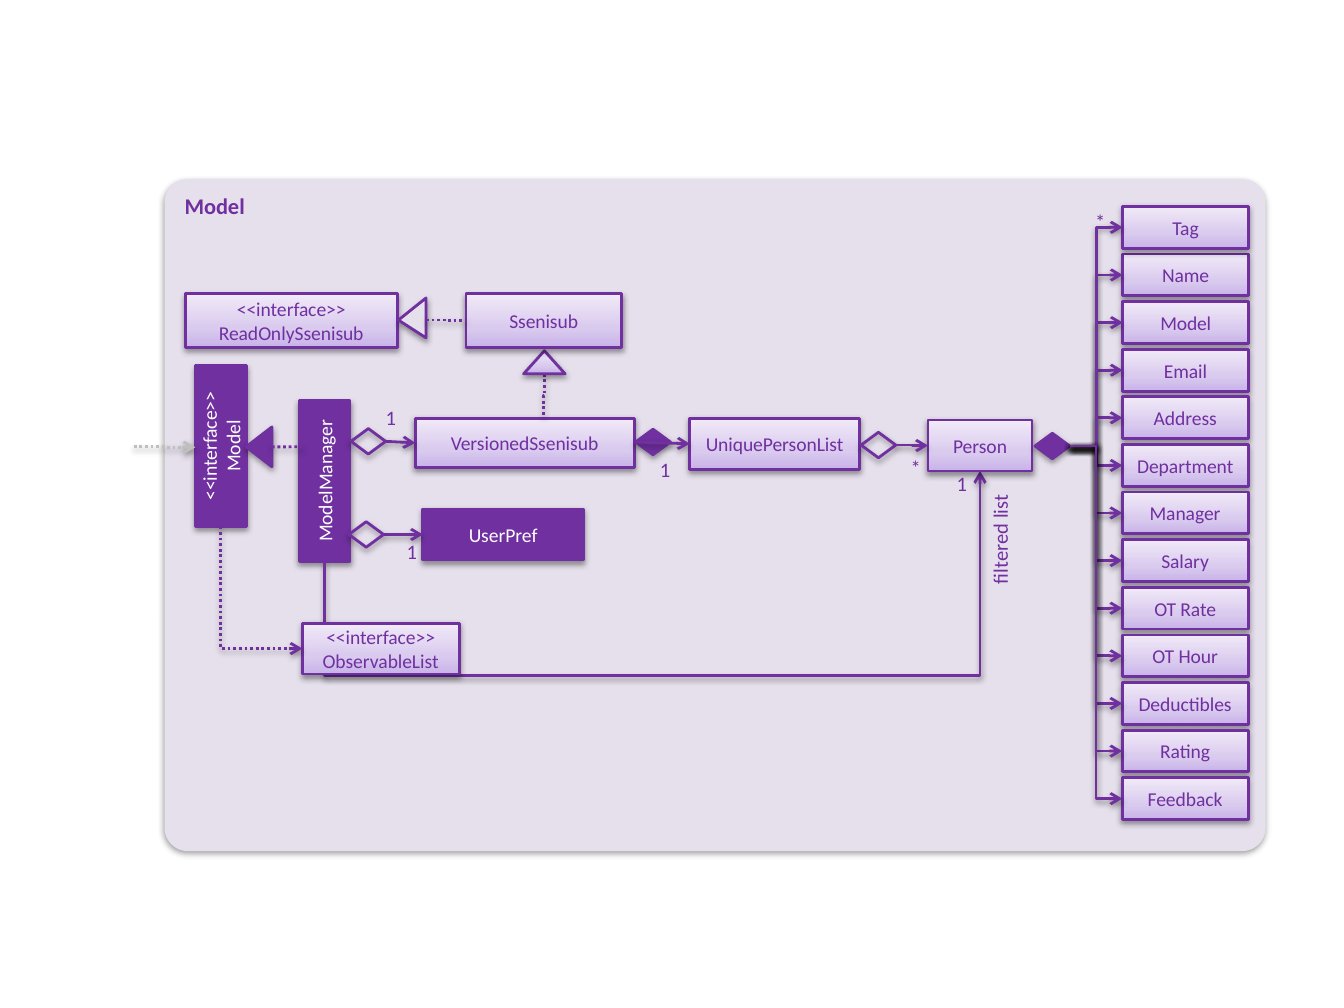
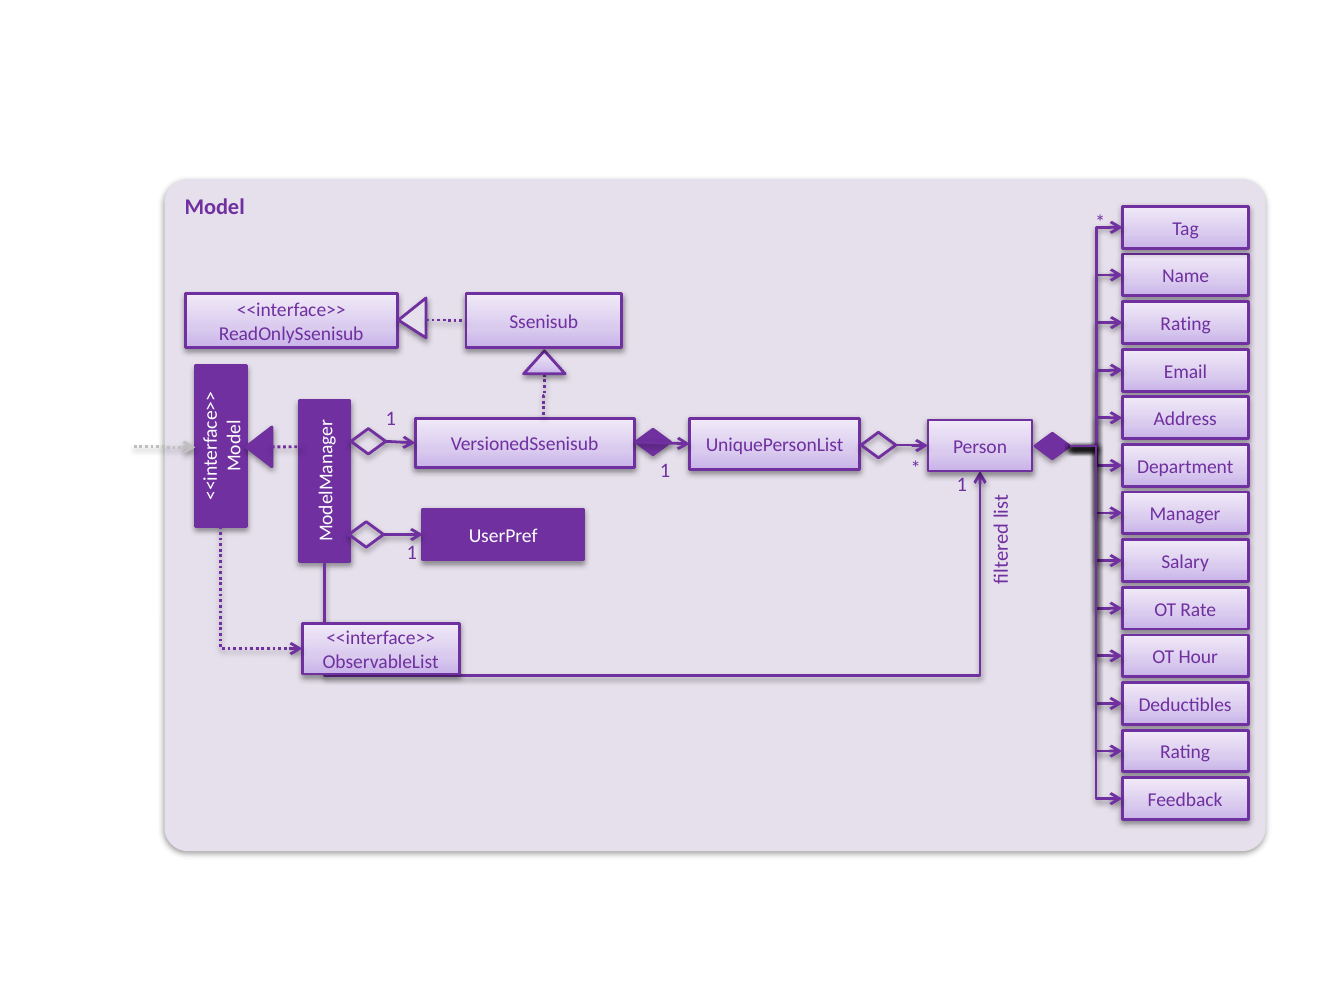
Model at (1186, 324): Model -> Rating
